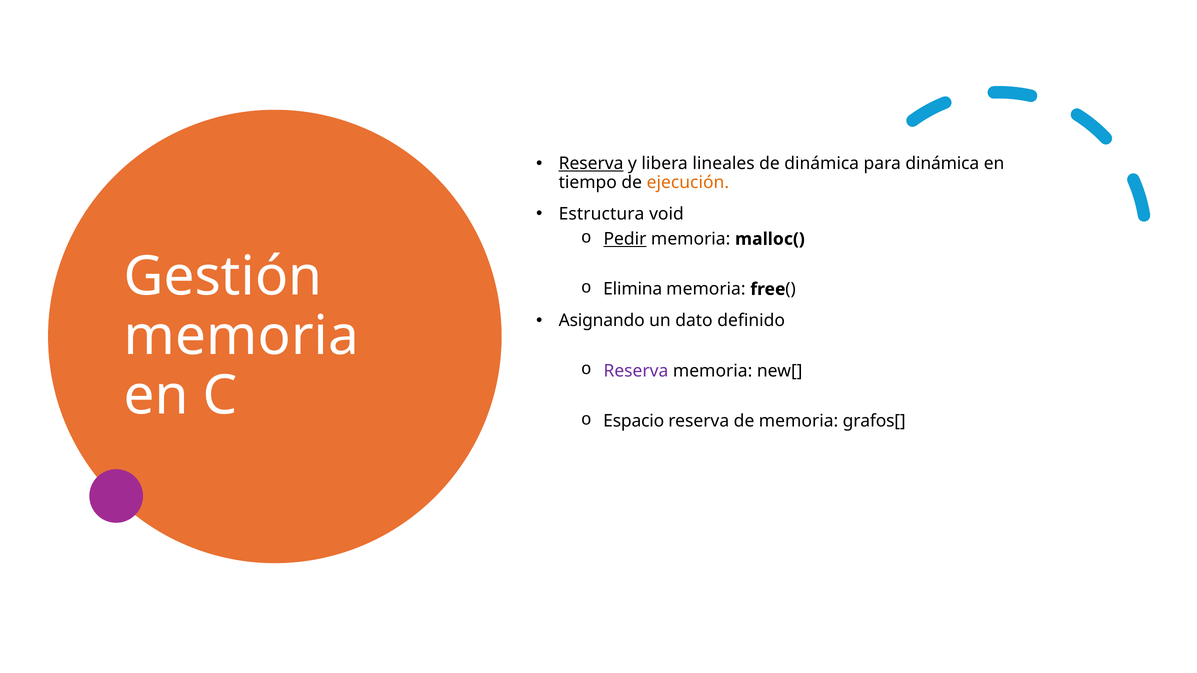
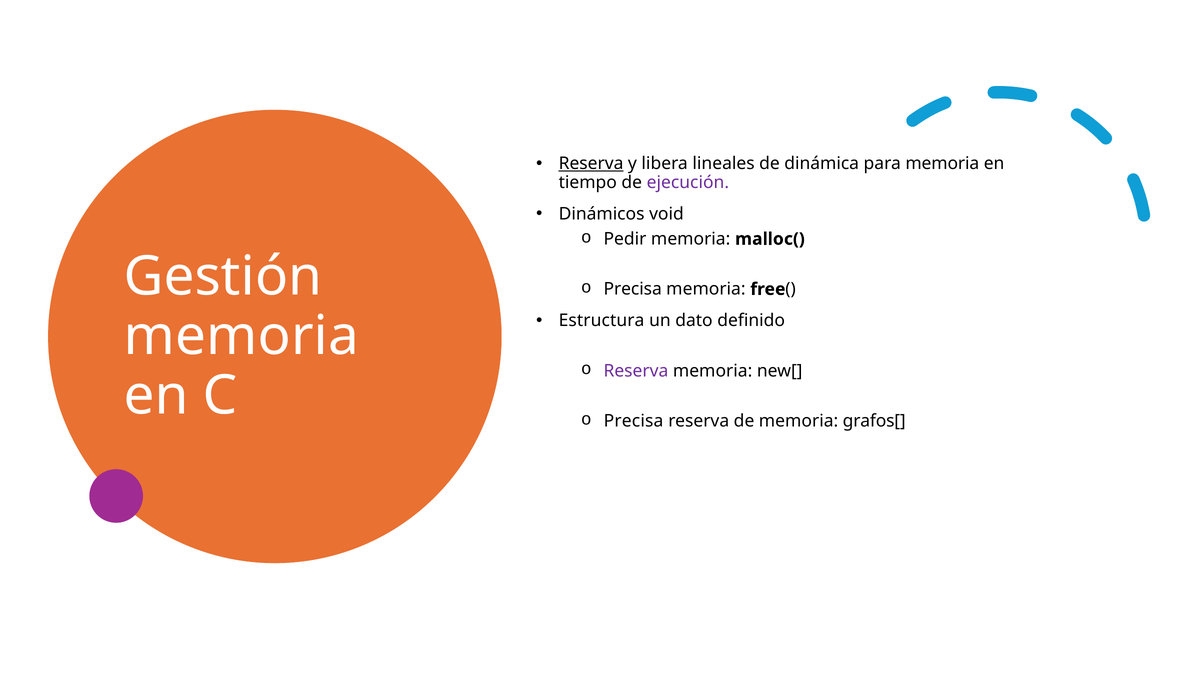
para dinámica: dinámica -> memoria
ejecución colour: orange -> purple
Estructura: Estructura -> Dinámicos
Pedir underline: present -> none
Elimina at (633, 289): Elimina -> Precisa
Asignando: Asignando -> Estructura
Espacio at (634, 421): Espacio -> Precisa
